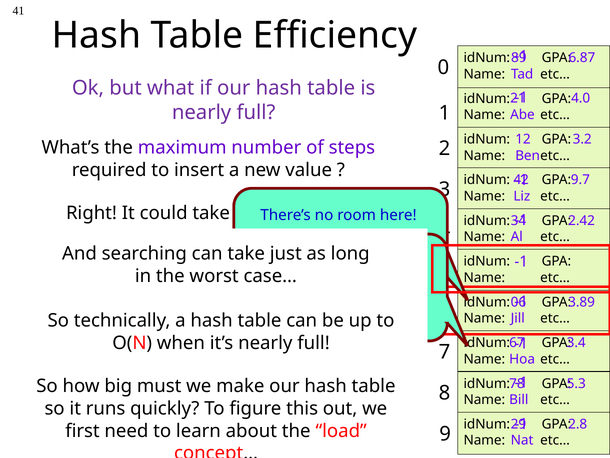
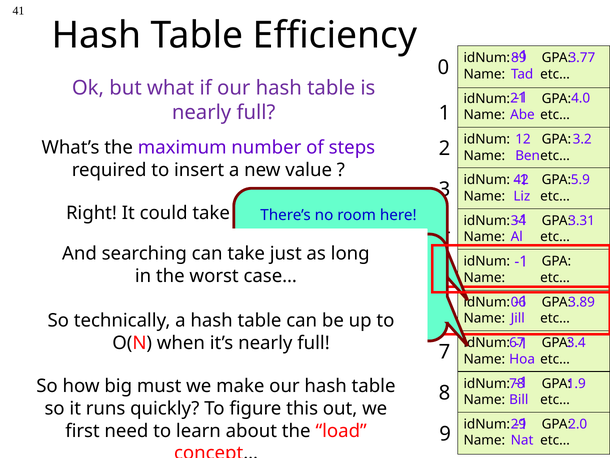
6.87: 6.87 -> 3.77
9.7: 9.7 -> 5.9
2.42: 2.42 -> 3.31
5.3: 5.3 -> 1.9
2.8: 2.8 -> 2.0
